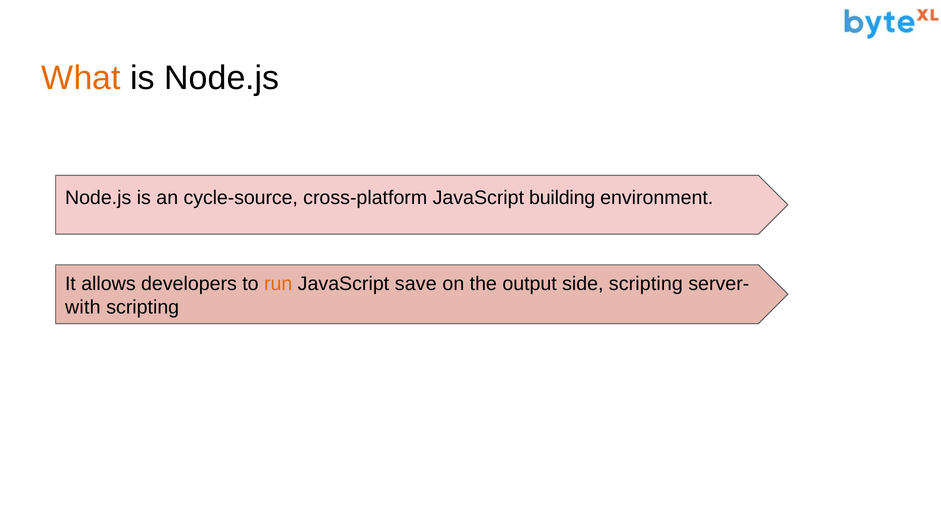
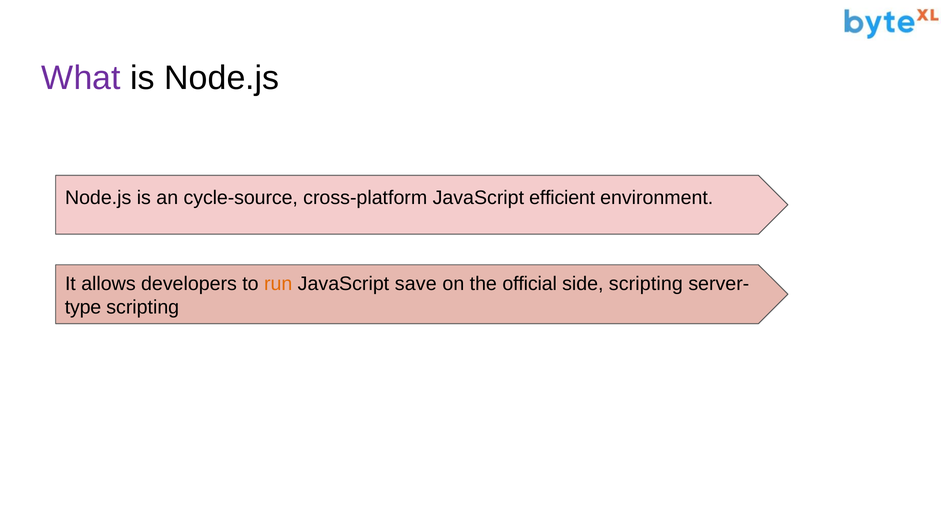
What colour: orange -> purple
building: building -> efficient
output: output -> official
with: with -> type
